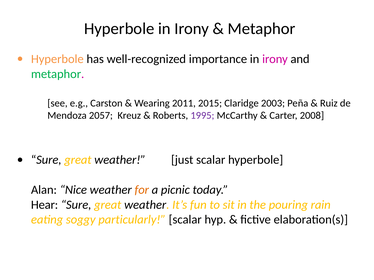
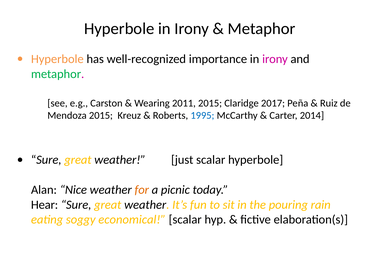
2003: 2003 -> 2017
Mendoza 2057: 2057 -> 2015
1995 colour: purple -> blue
2008: 2008 -> 2014
particularly: particularly -> economical
